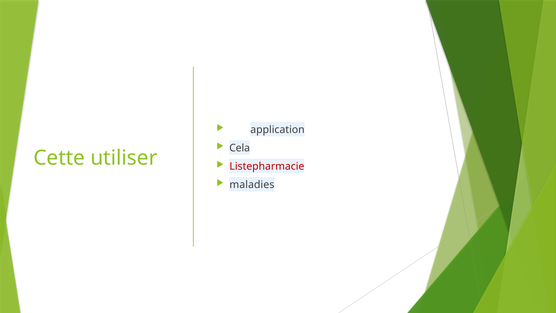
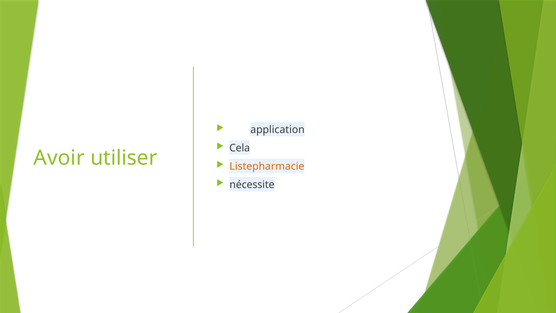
Cette: Cette -> Avoir
Listepharmacie colour: red -> orange
maladies: maladies -> nécessite
